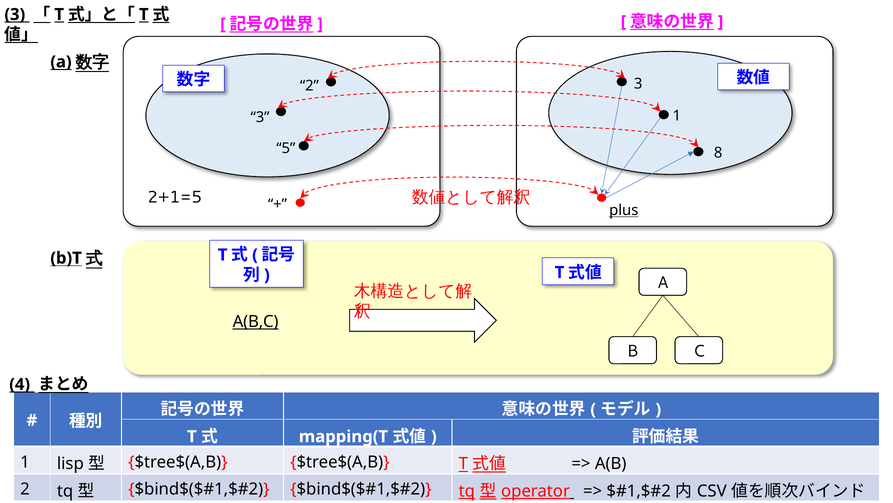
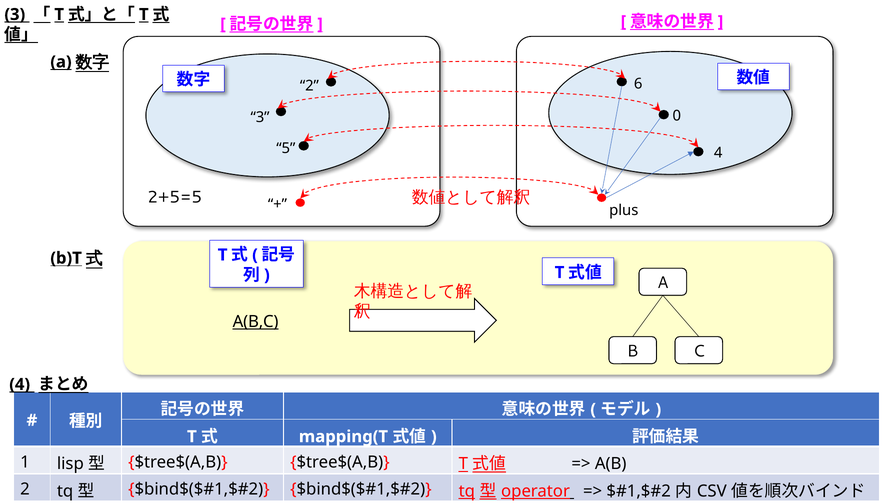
2 3: 3 -> 6
3 1: 1 -> 0
5 8: 8 -> 4
2+1=5: 2+1=5 -> 2+5=5
plus underline: present -> none
